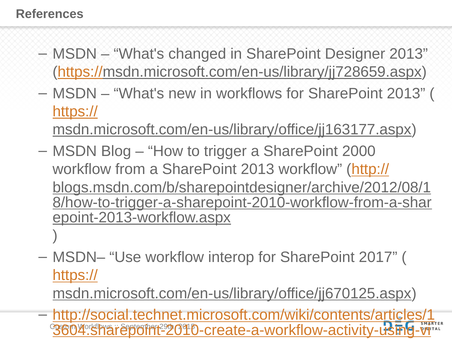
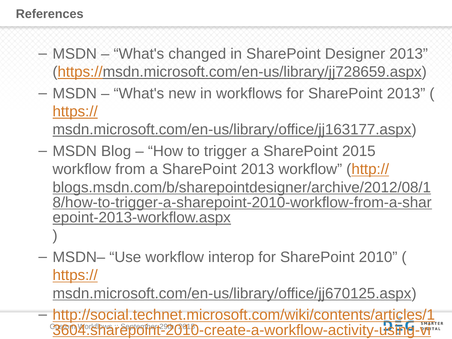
SharePoint 2000: 2000 -> 2015
2017: 2017 -> 2010
